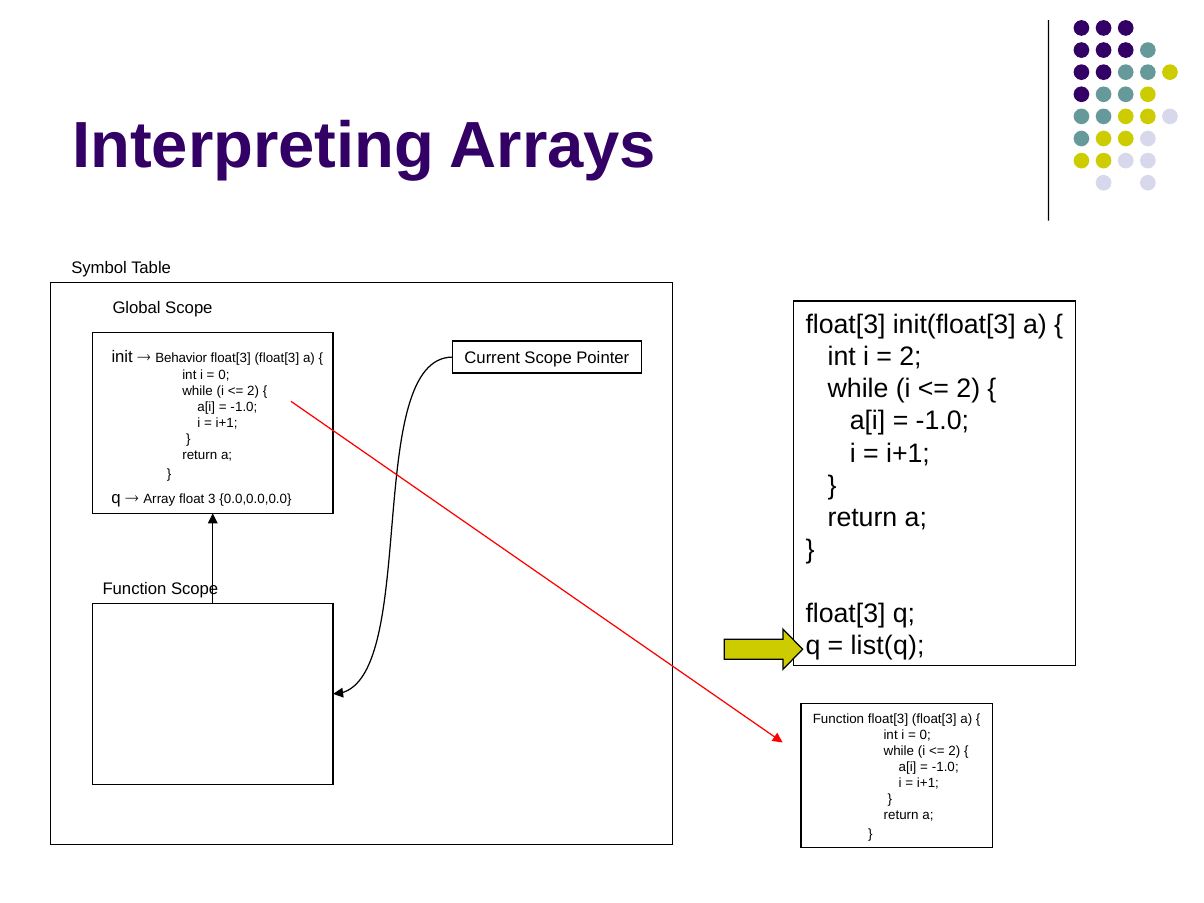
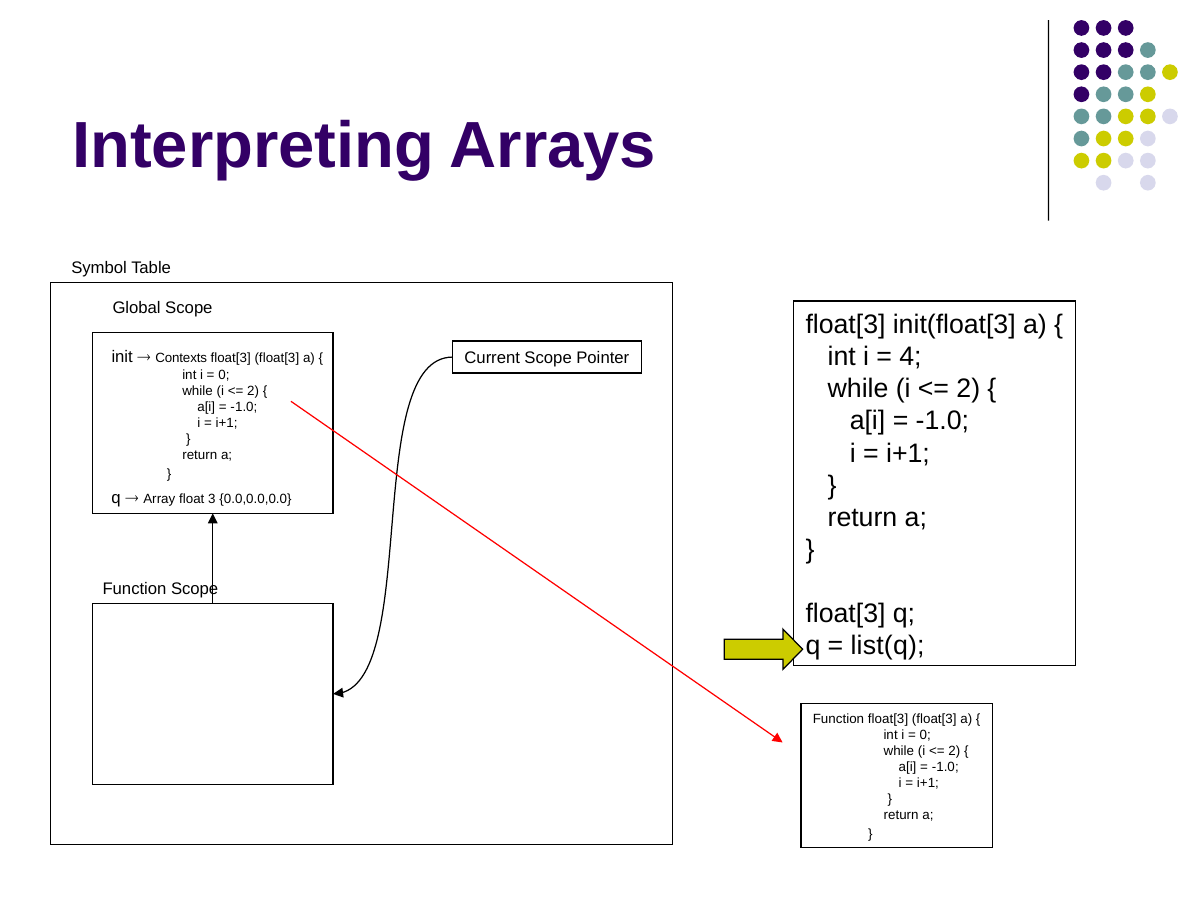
2 at (911, 357): 2 -> 4
Behavior: Behavior -> Contexts
